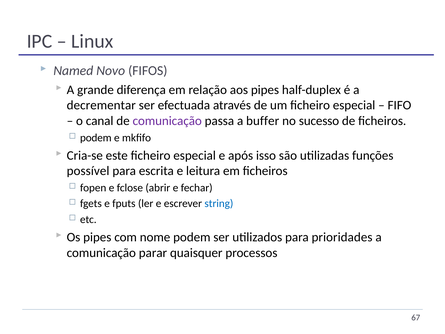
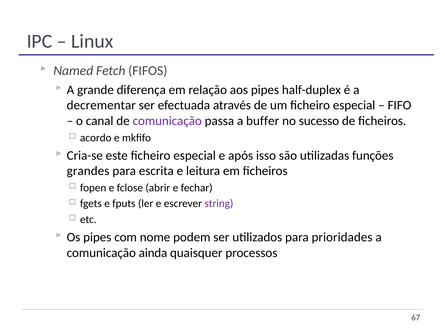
Novo: Novo -> Fetch
podem at (96, 138): podem -> acordo
possível: possível -> grandes
string colour: blue -> purple
parar: parar -> ainda
